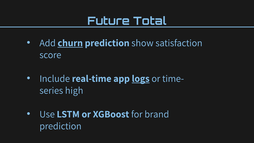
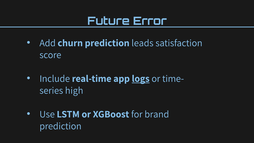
Total: Total -> Error
churn underline: present -> none
show: show -> leads
